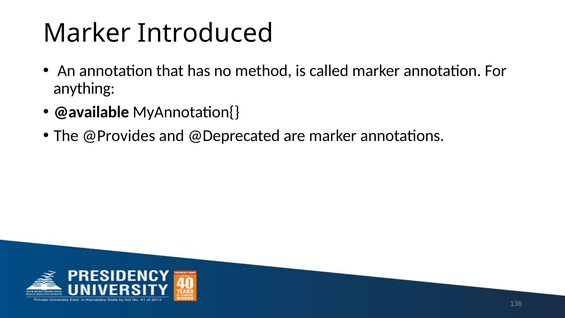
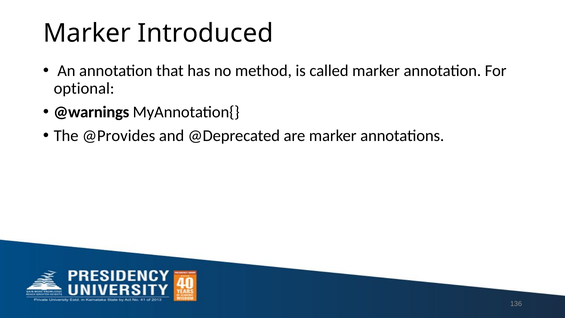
anything: anything -> optional
@available: @available -> @warnings
